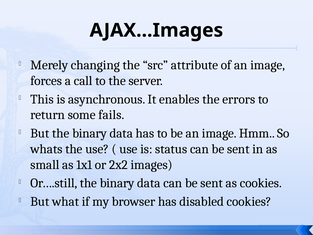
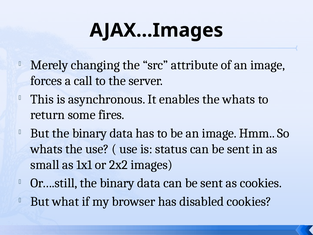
the errors: errors -> whats
fails: fails -> fires
